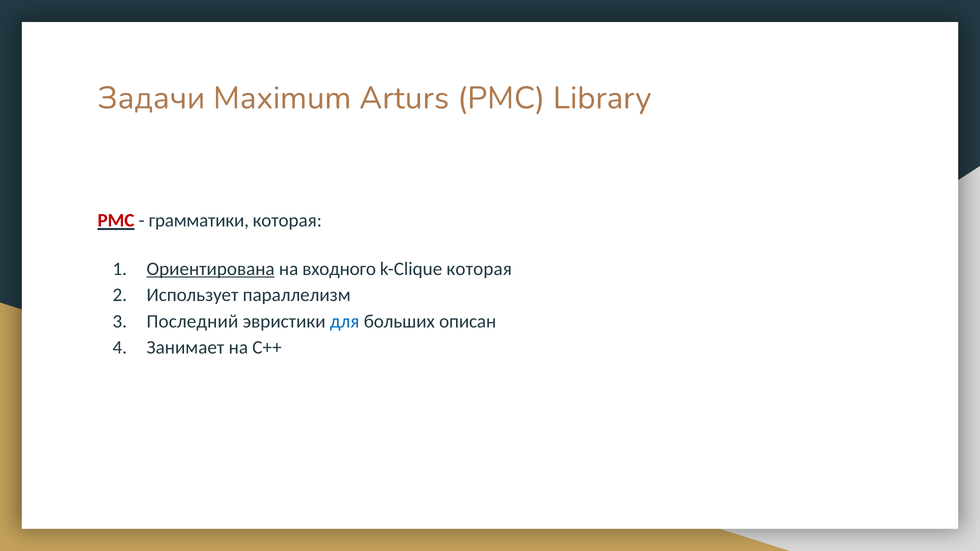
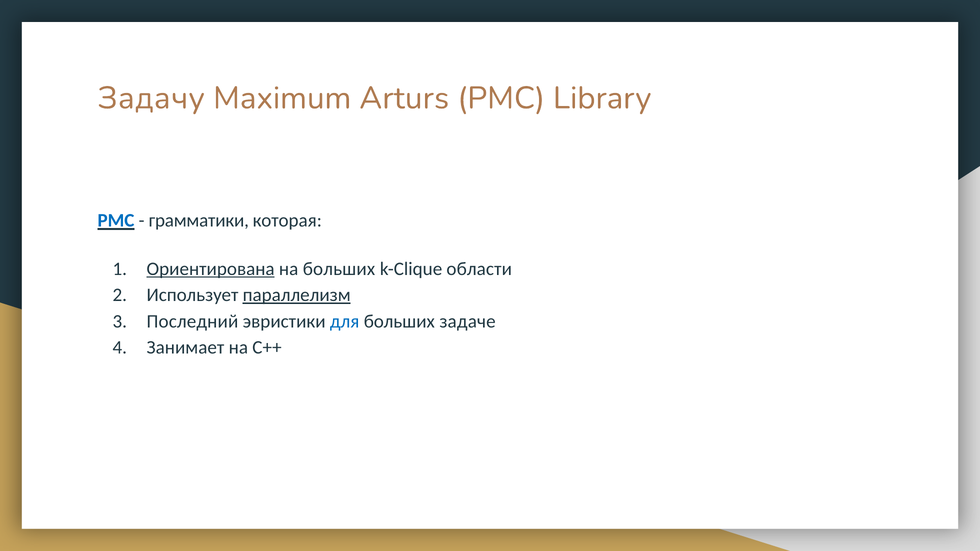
Задачи: Задачи -> Задачу
PMC at (116, 221) colour: red -> blue
на входного: входного -> больших
k-Clique которая: которая -> области
параллелизм underline: none -> present
описан: описан -> задаче
